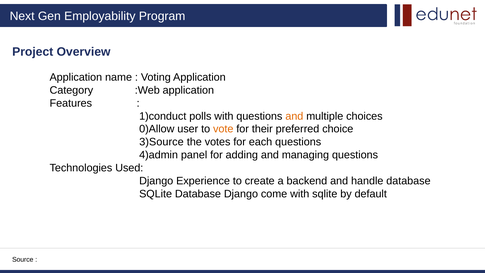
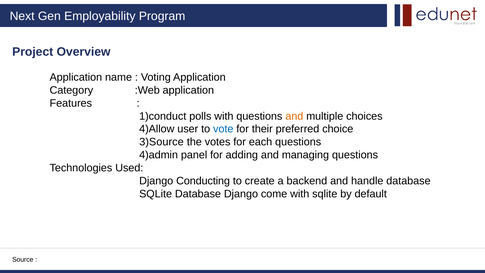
0)Allow: 0)Allow -> 4)Allow
vote colour: orange -> blue
Experience: Experience -> Conducting
